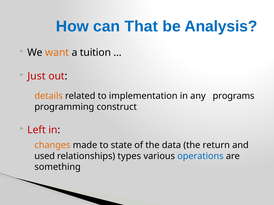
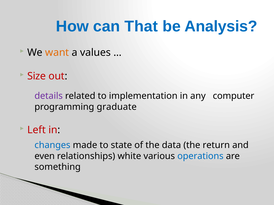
tuition: tuition -> values
Just: Just -> Size
details colour: orange -> purple
programs: programs -> computer
construct: construct -> graduate
changes colour: orange -> blue
used: used -> even
types: types -> white
